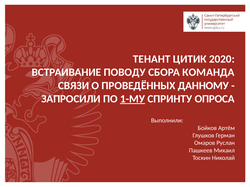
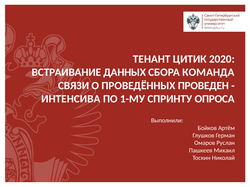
ПОВОДУ: ПОВОДУ -> ДАННЫХ
ДАННОМУ: ДАННОМУ -> ПРОВЕДЕН
ЗАПРОСИЛИ: ЗАПРОСИЛИ -> ИНТЕНСИВА
1-МУ underline: present -> none
